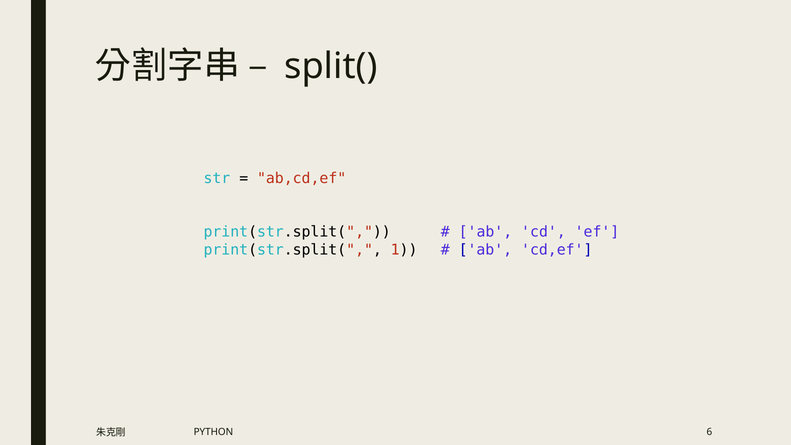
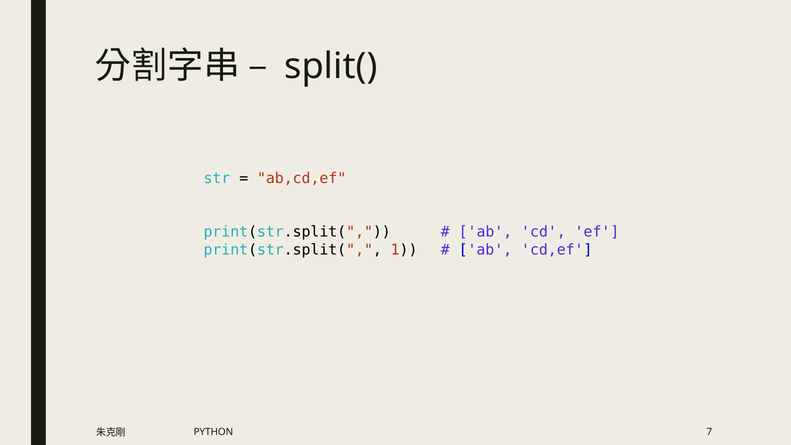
6: 6 -> 7
